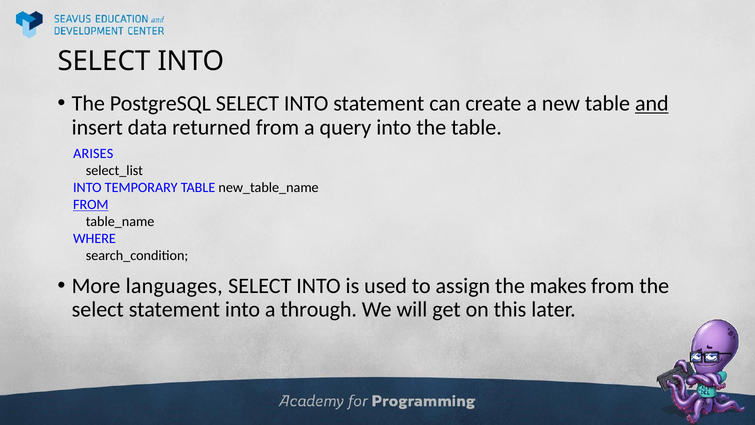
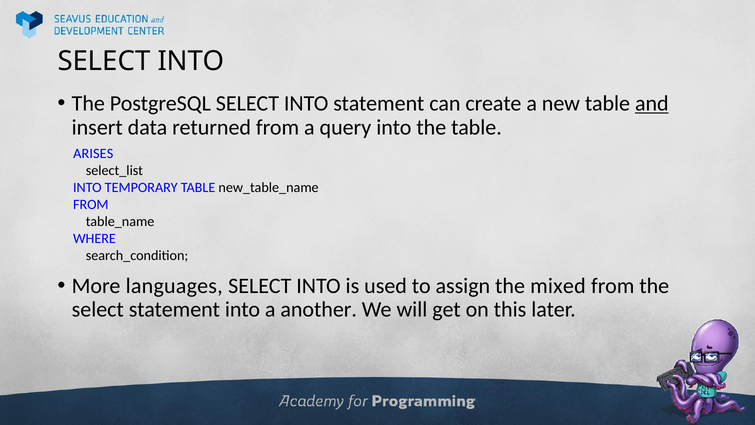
FROM at (91, 205) underline: present -> none
makes: makes -> mixed
through: through -> another
